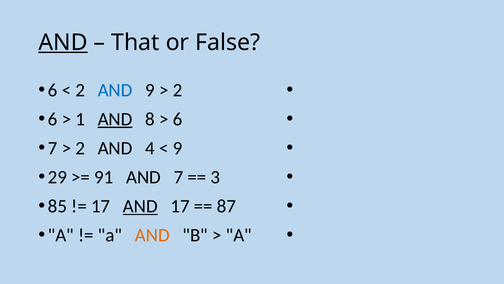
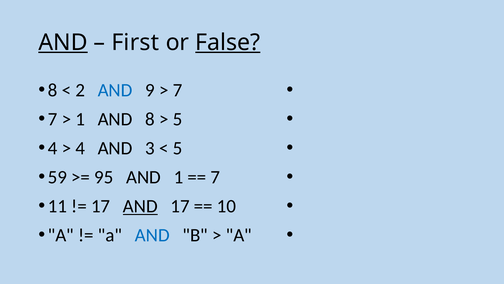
That: That -> First
False underline: none -> present
6 at (53, 90): 6 -> 8
2 at (178, 90): 2 -> 7
6 at (53, 119): 6 -> 7
AND at (115, 119) underline: present -> none
6 at (178, 119): 6 -> 5
7 at (53, 148): 7 -> 4
2 at (80, 148): 2 -> 4
4: 4 -> 3
9 at (178, 148): 9 -> 5
29: 29 -> 59
91: 91 -> 95
AND 7: 7 -> 1
3 at (215, 177): 3 -> 7
85: 85 -> 11
87: 87 -> 10
AND at (152, 235) colour: orange -> blue
